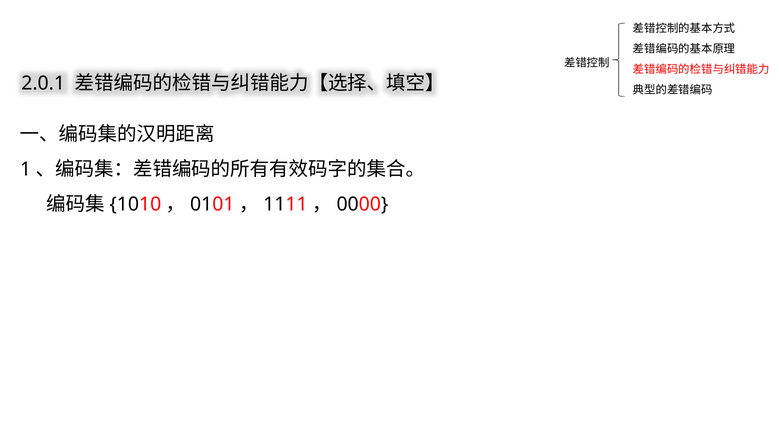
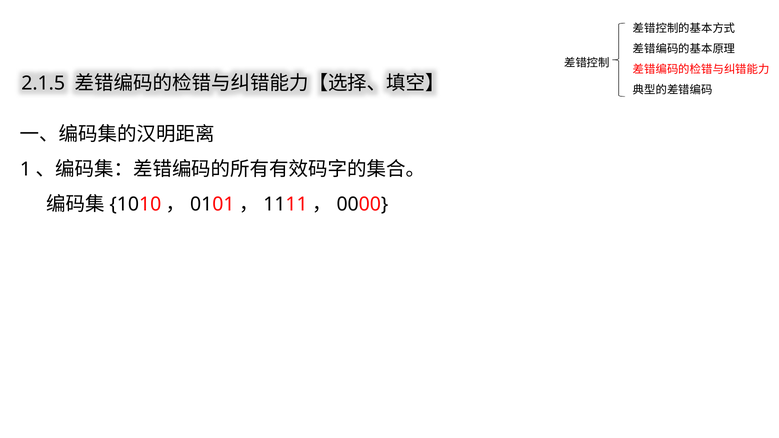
2.0.1: 2.0.1 -> 2.1.5
